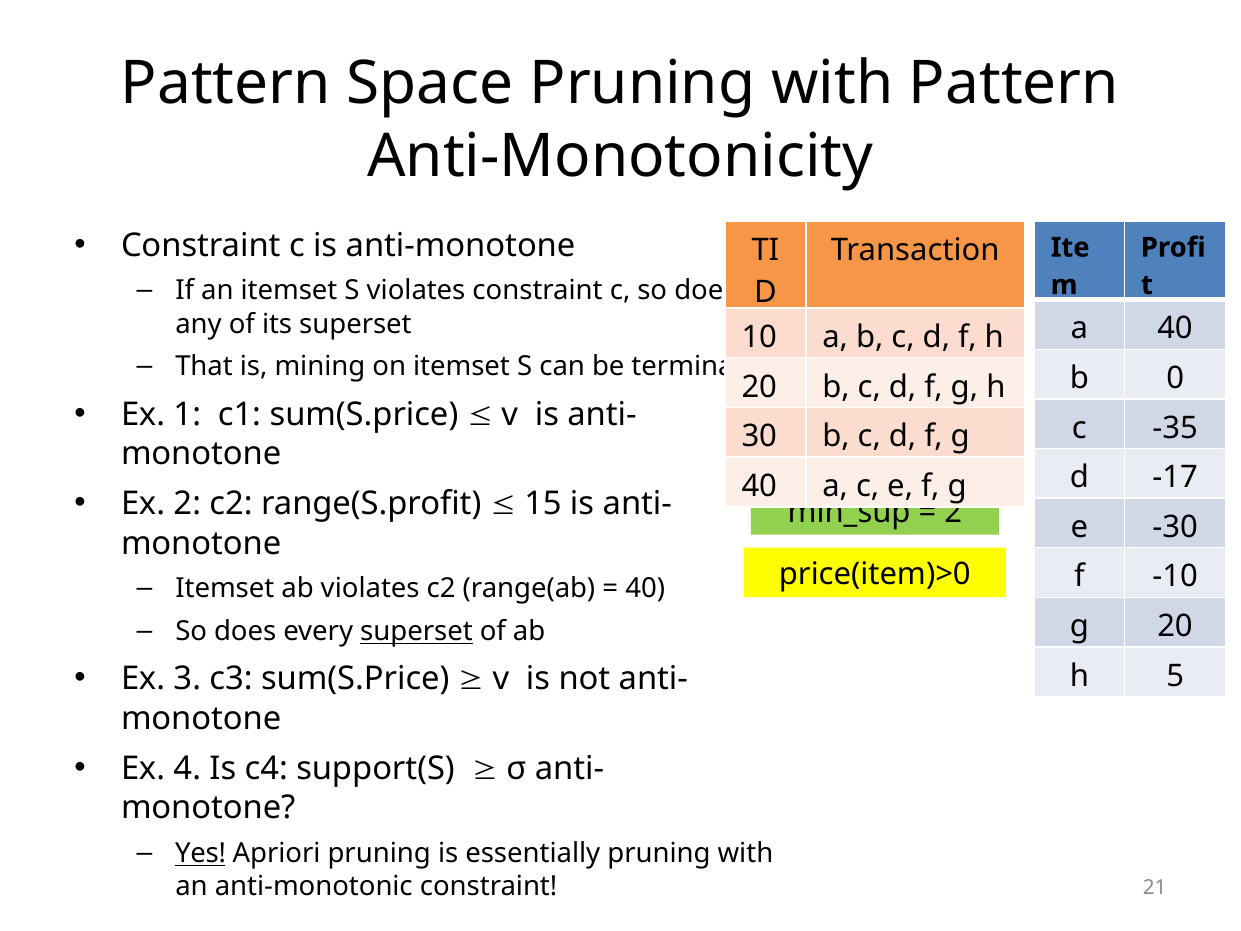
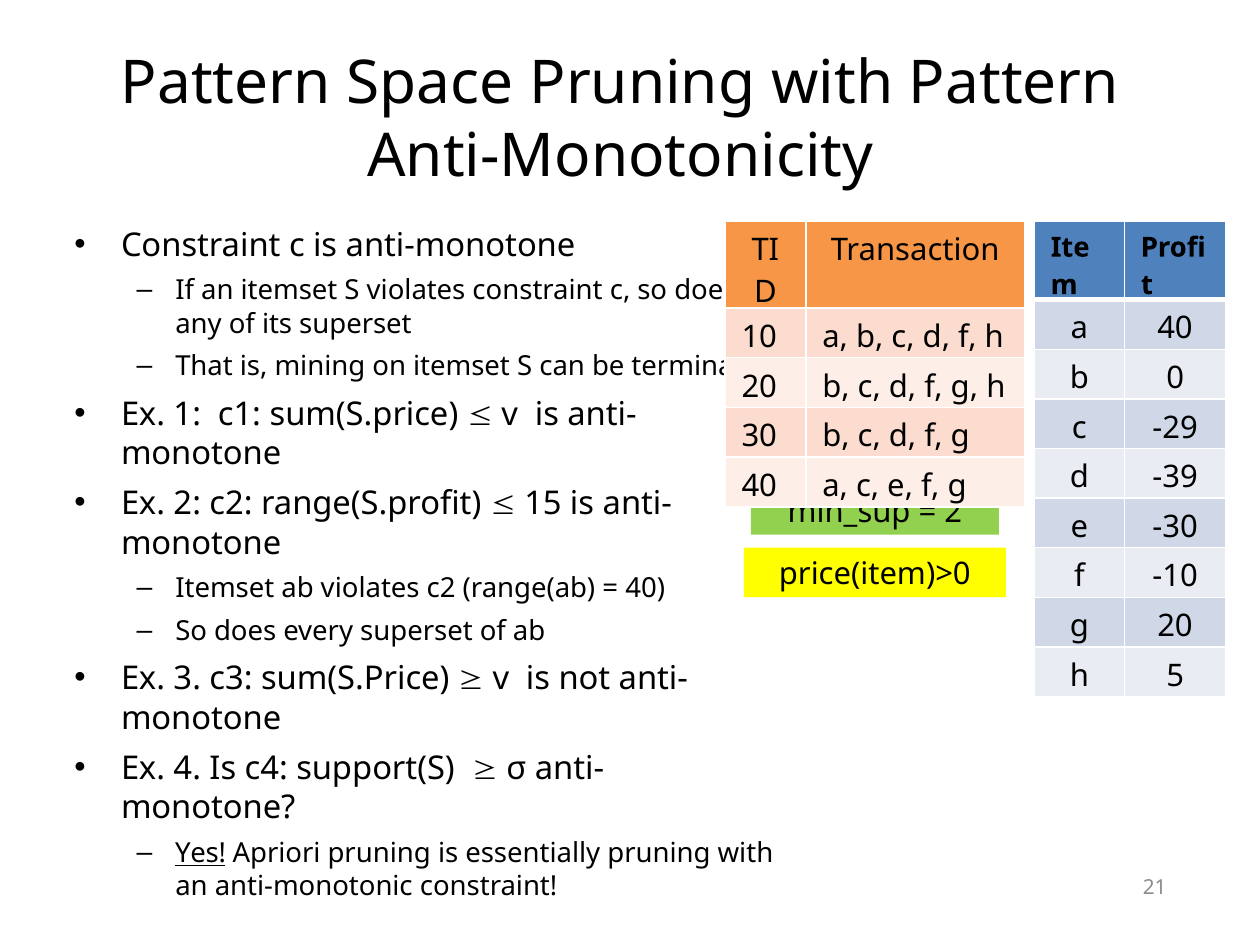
-35: -35 -> -29
-17: -17 -> -39
superset at (416, 631) underline: present -> none
